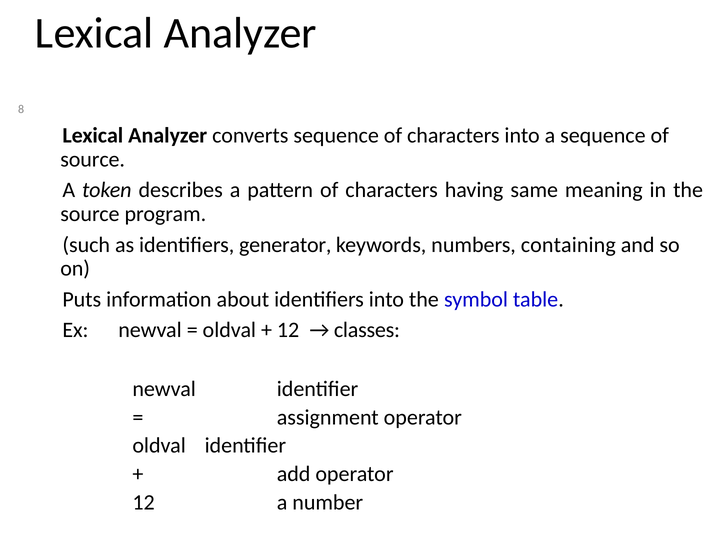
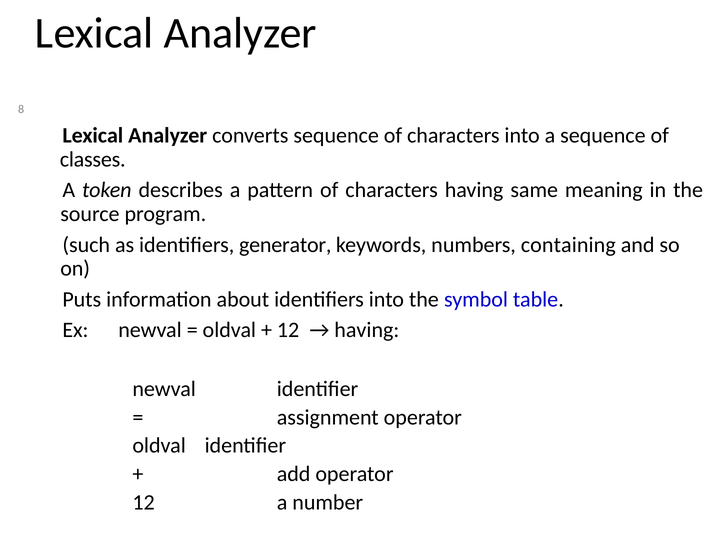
source at (93, 160): source -> classes
classes at (367, 331): classes -> having
